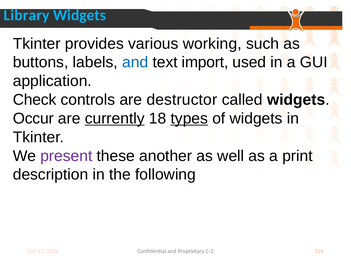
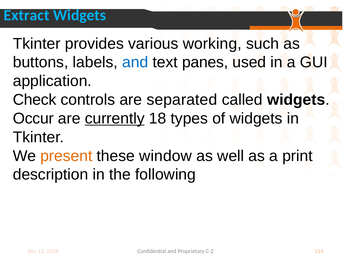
Library: Library -> Extract
import: import -> panes
destructor: destructor -> separated
types underline: present -> none
present colour: purple -> orange
another: another -> window
